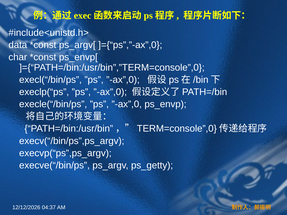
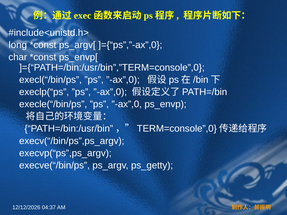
data: data -> long
